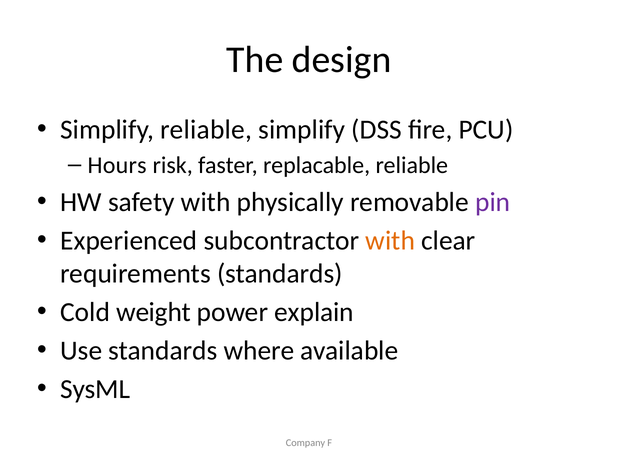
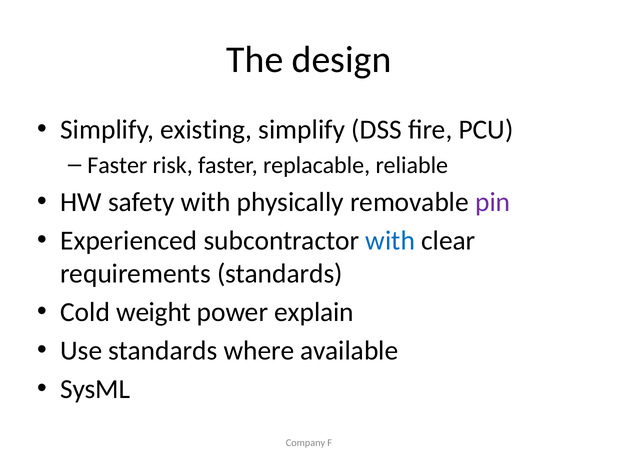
Simplify reliable: reliable -> existing
Hours at (117, 165): Hours -> Faster
with at (390, 240) colour: orange -> blue
